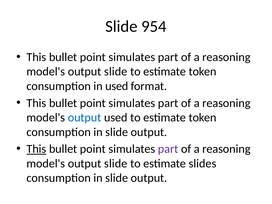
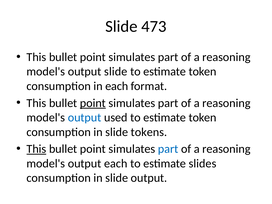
954: 954 -> 473
in used: used -> each
point at (93, 103) underline: none -> present
output at (149, 132): output -> tokens
part at (168, 149) colour: purple -> blue
slide at (116, 163): slide -> each
